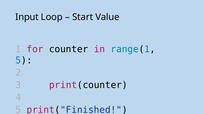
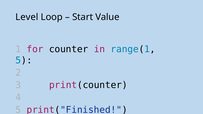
Input: Input -> Level
